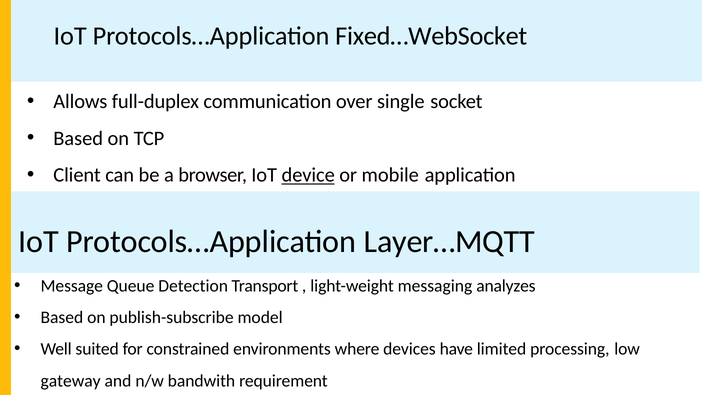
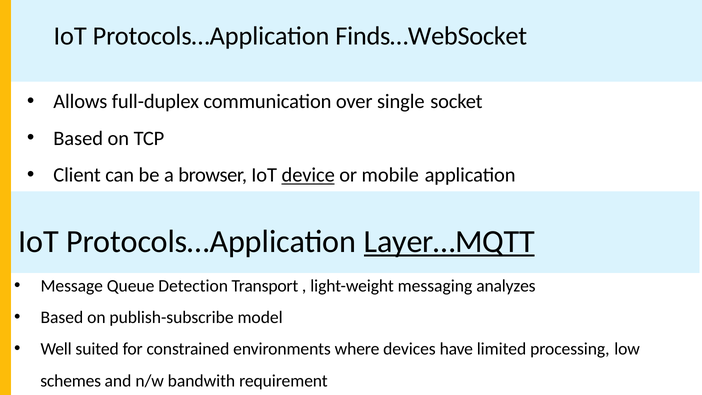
Fixed…WebSocket: Fixed…WebSocket -> Finds…WebSocket
Layer…MQTT underline: none -> present
gateway: gateway -> schemes
